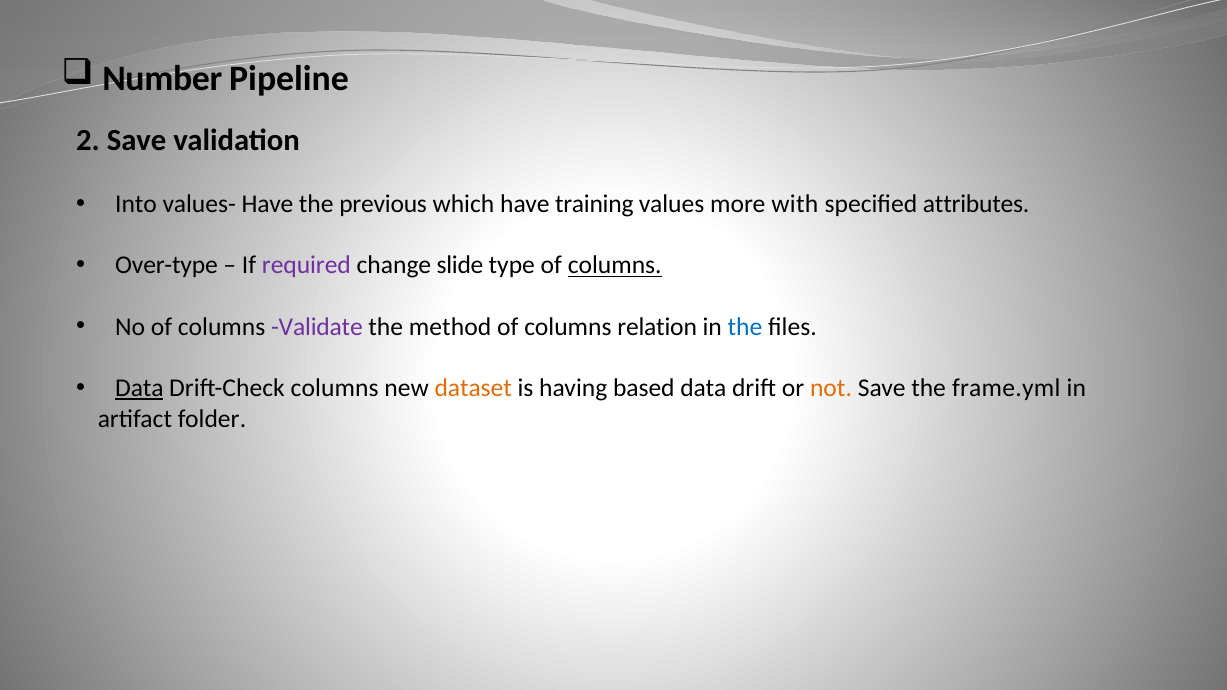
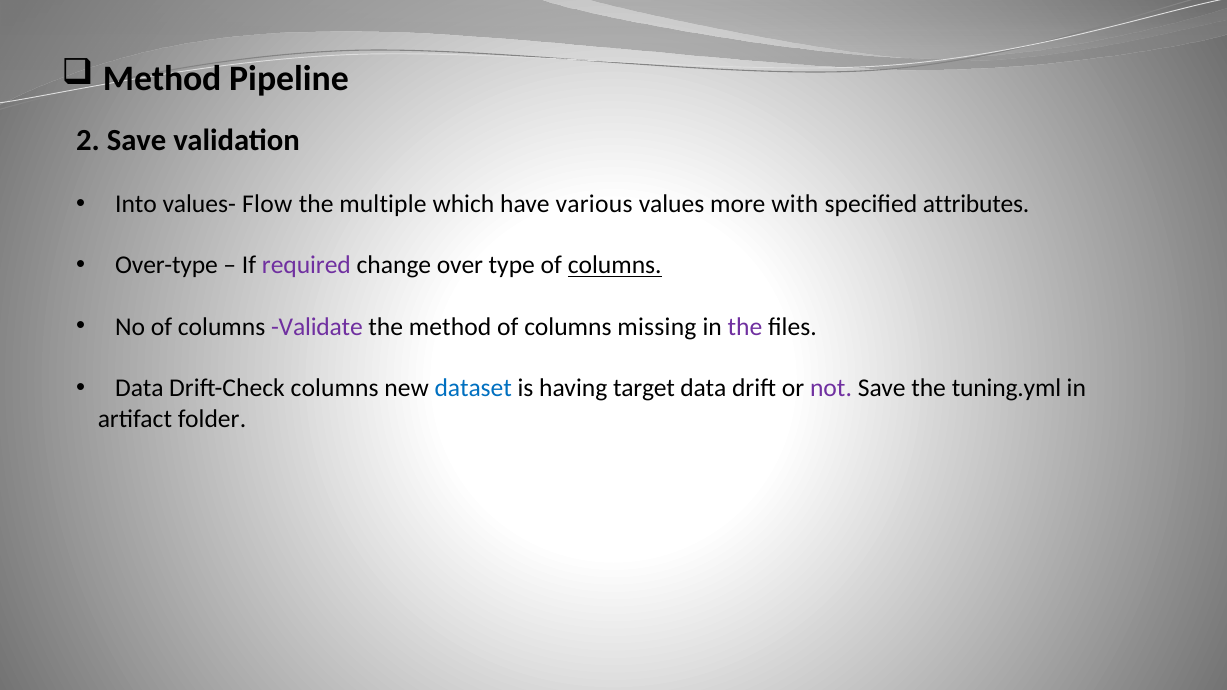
Number at (162, 79): Number -> Method
values- Have: Have -> Flow
previous: previous -> multiple
training: training -> various
slide: slide -> over
relation: relation -> missing
the at (745, 327) colour: blue -> purple
Data at (139, 388) underline: present -> none
dataset colour: orange -> blue
based: based -> target
not colour: orange -> purple
frame.yml: frame.yml -> tuning.yml
